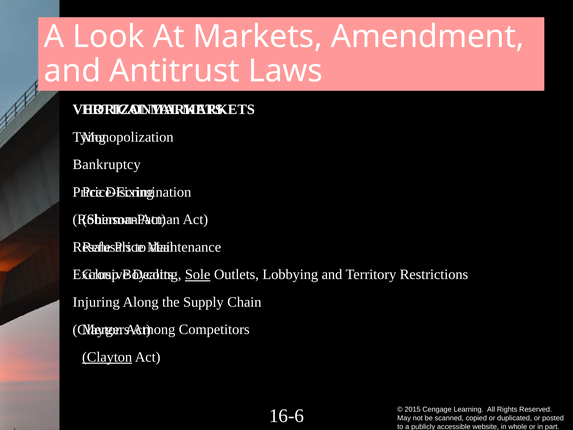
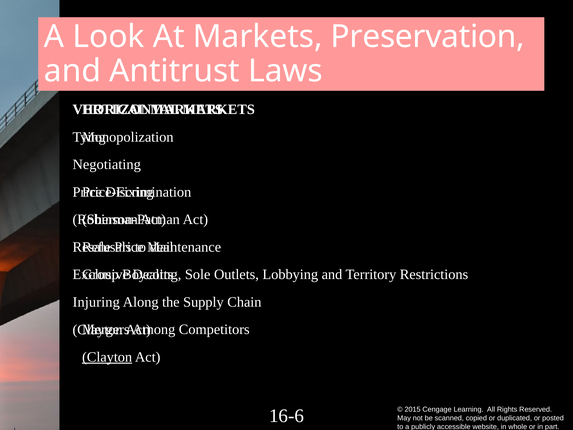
Amendment: Amendment -> Preservation
Bankruptcy: Bankruptcy -> Negotiating
Sole underline: present -> none
